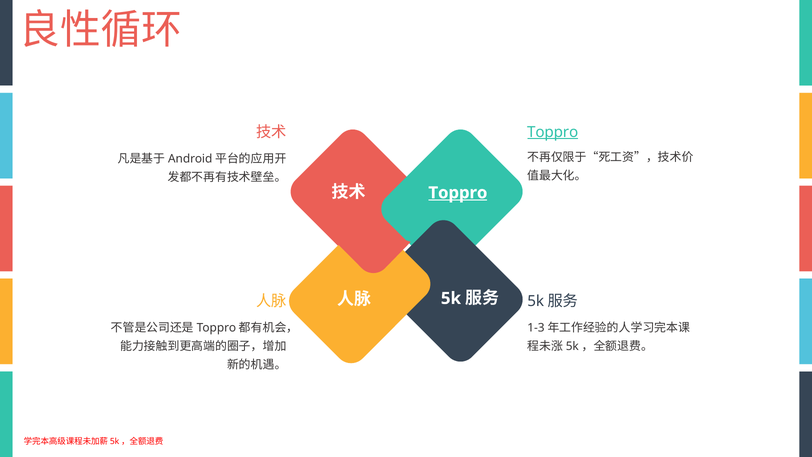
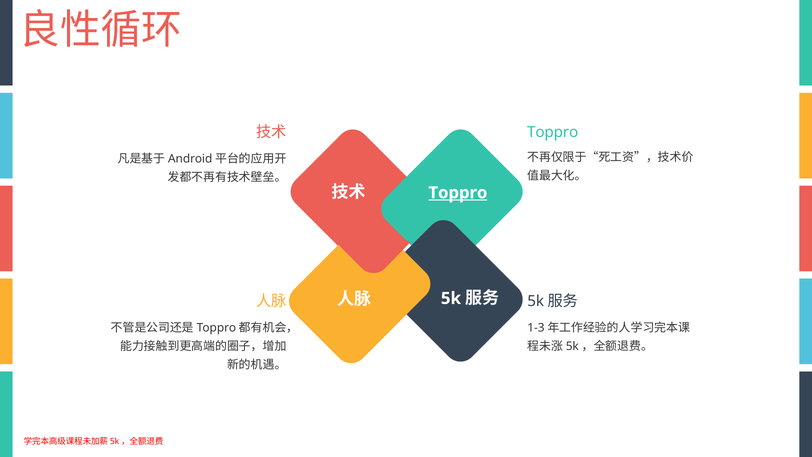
Toppro at (553, 132) underline: present -> none
